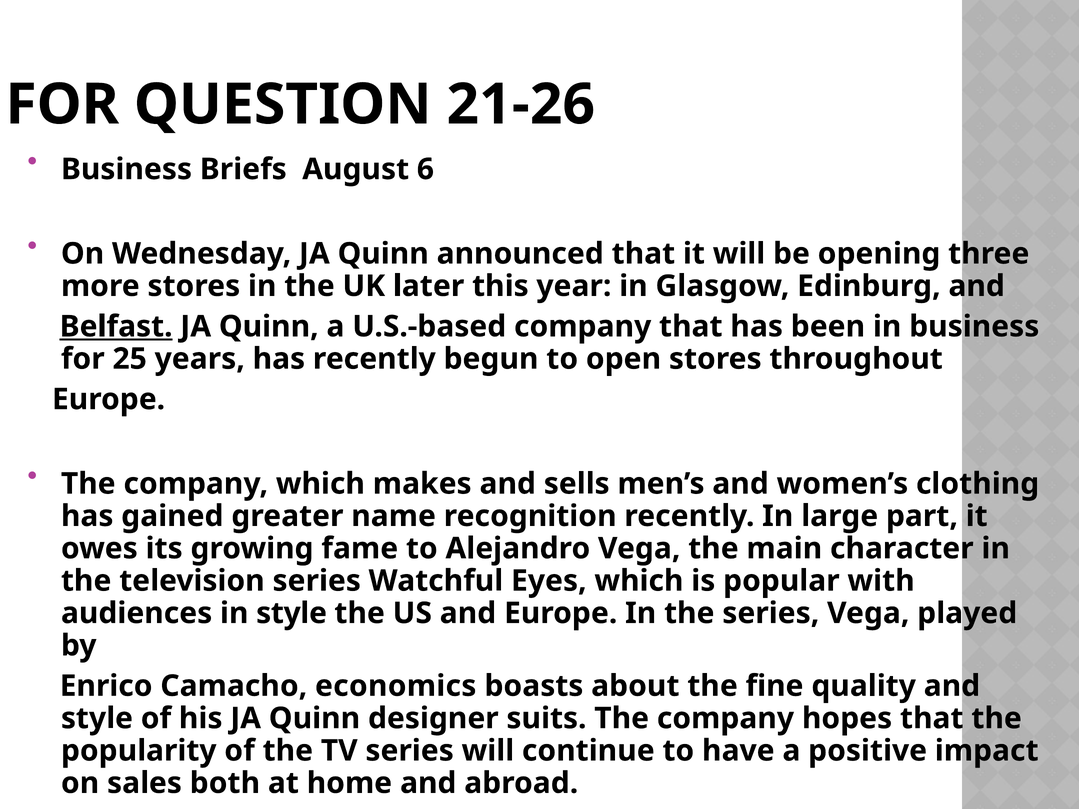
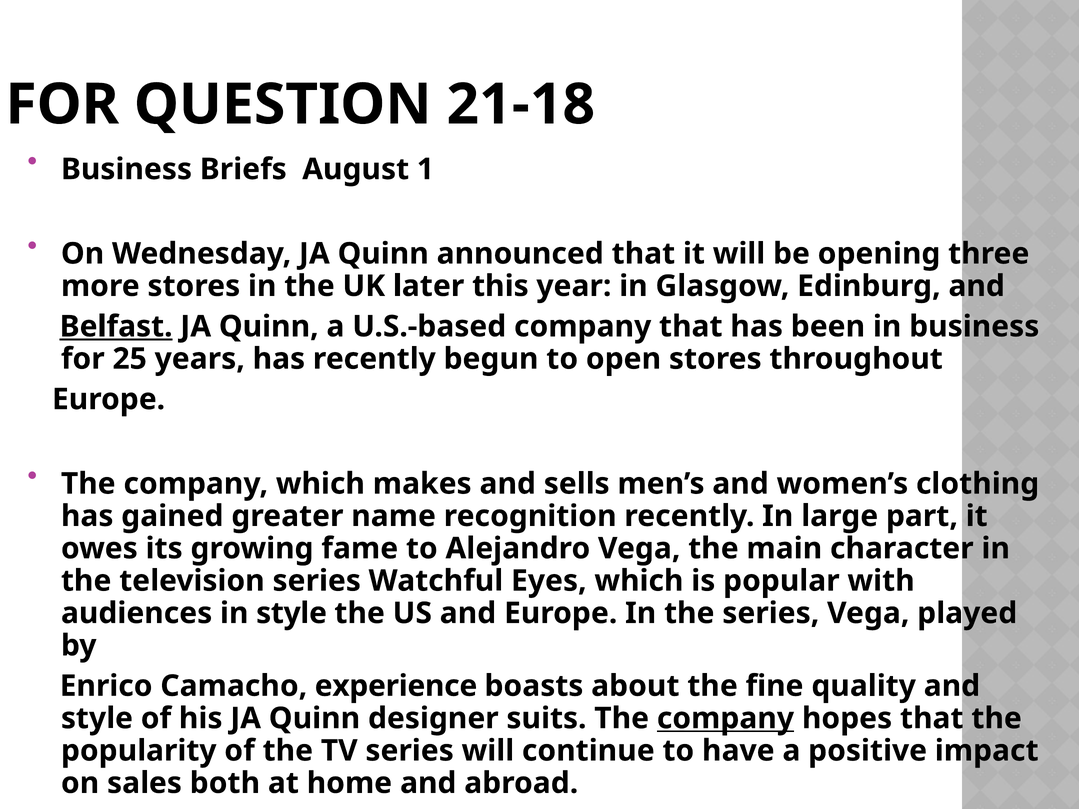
21-26: 21-26 -> 21-18
6: 6 -> 1
economics: economics -> experience
company at (725, 719) underline: none -> present
